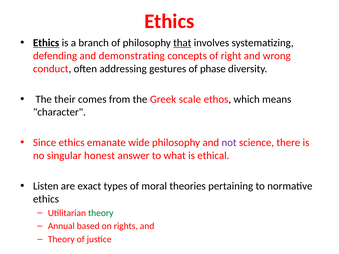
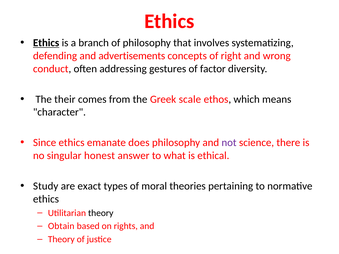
that underline: present -> none
demonstrating: demonstrating -> advertisements
phase: phase -> factor
wide: wide -> does
Listen: Listen -> Study
theory at (101, 213) colour: green -> black
Annual: Annual -> Obtain
